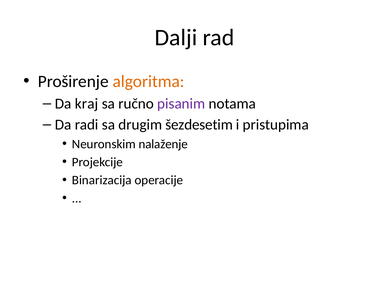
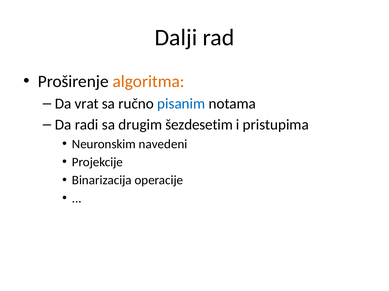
kraj: kraj -> vrat
pisanim colour: purple -> blue
nalaženje: nalaženje -> navedeni
